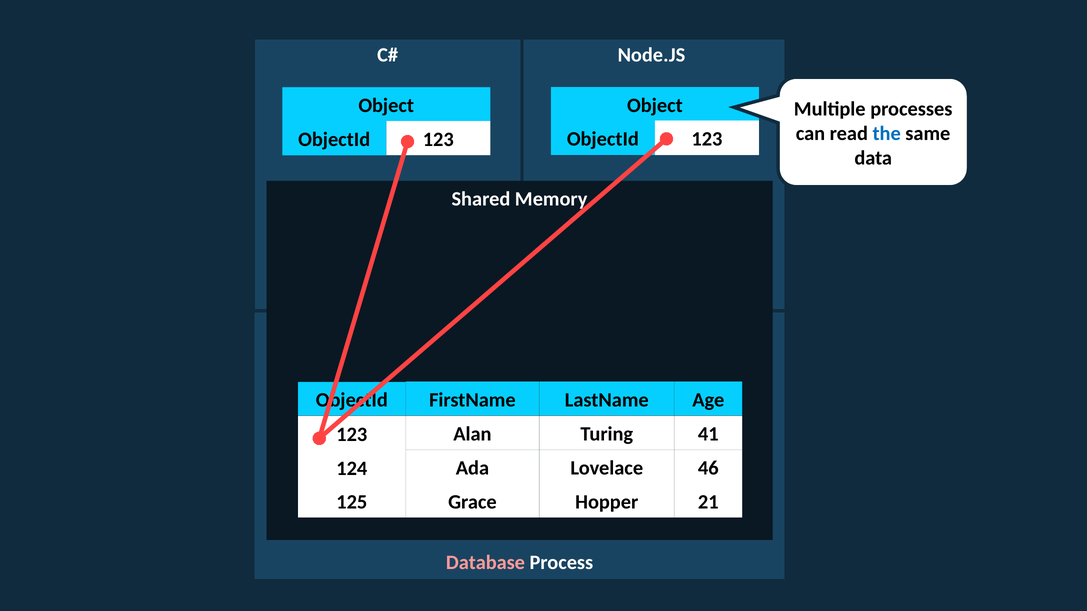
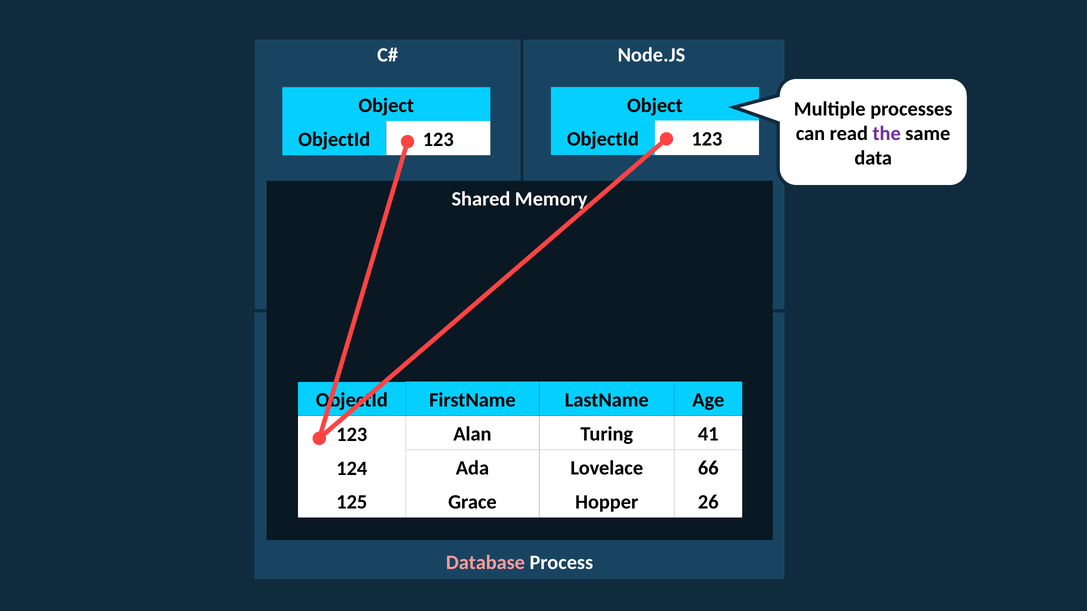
the colour: blue -> purple
46: 46 -> 66
21: 21 -> 26
